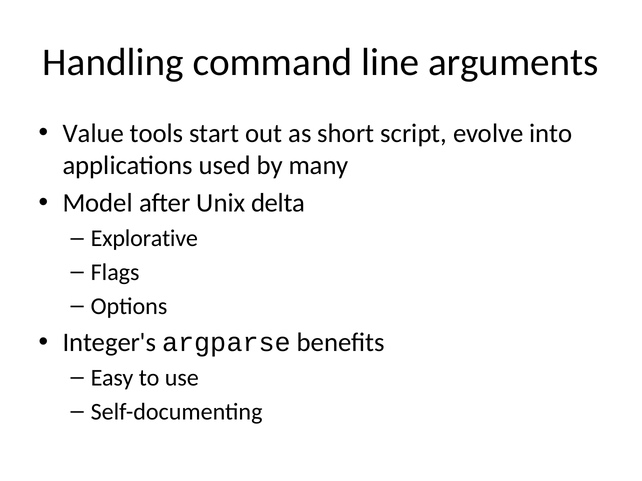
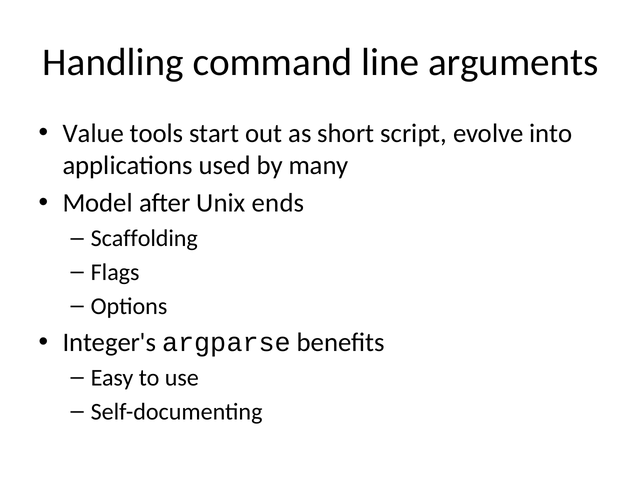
delta: delta -> ends
Explorative: Explorative -> Scaffolding
